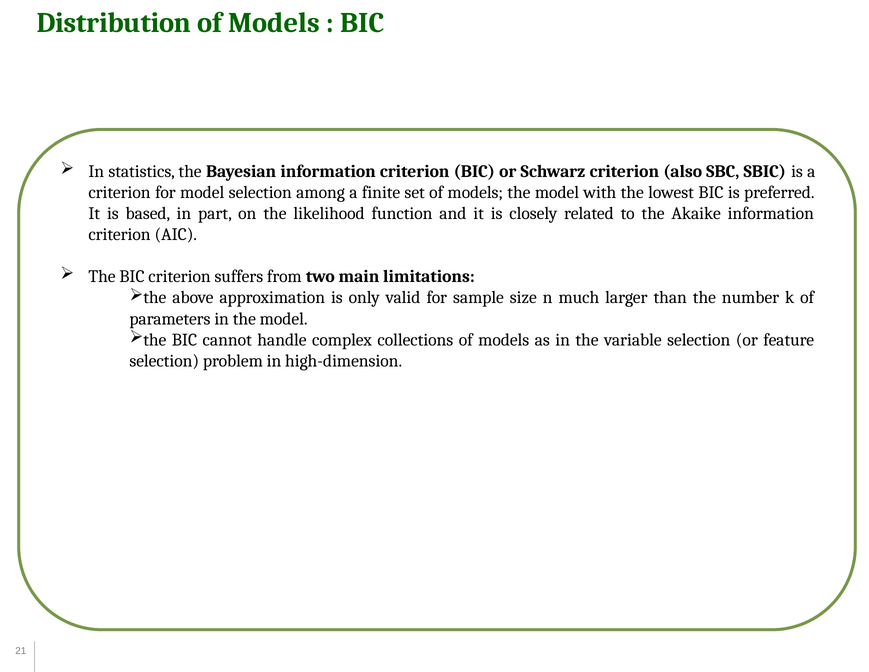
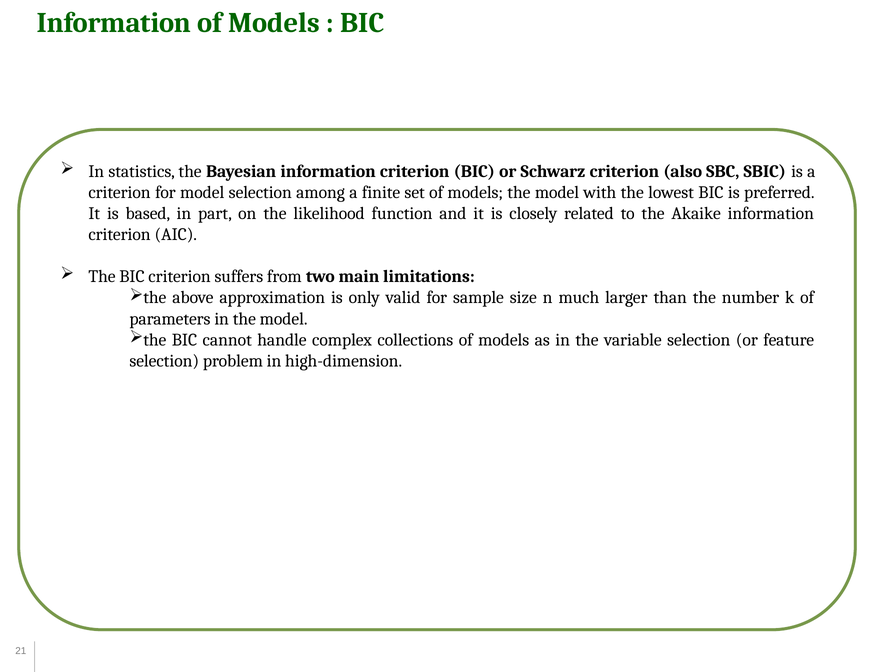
Distribution at (114, 23): Distribution -> Information
